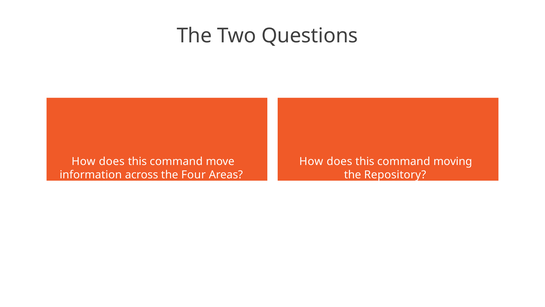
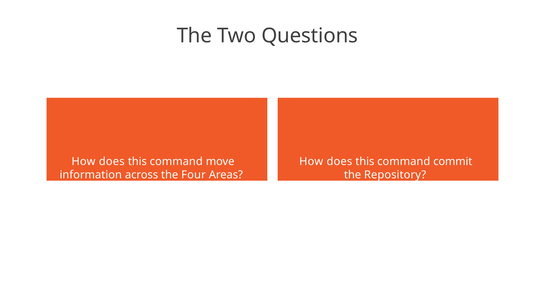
moving: moving -> commit
